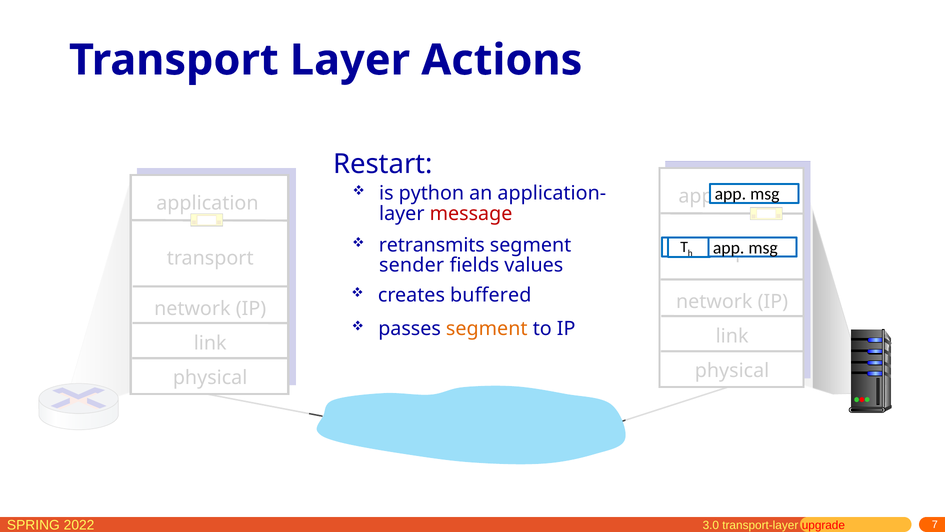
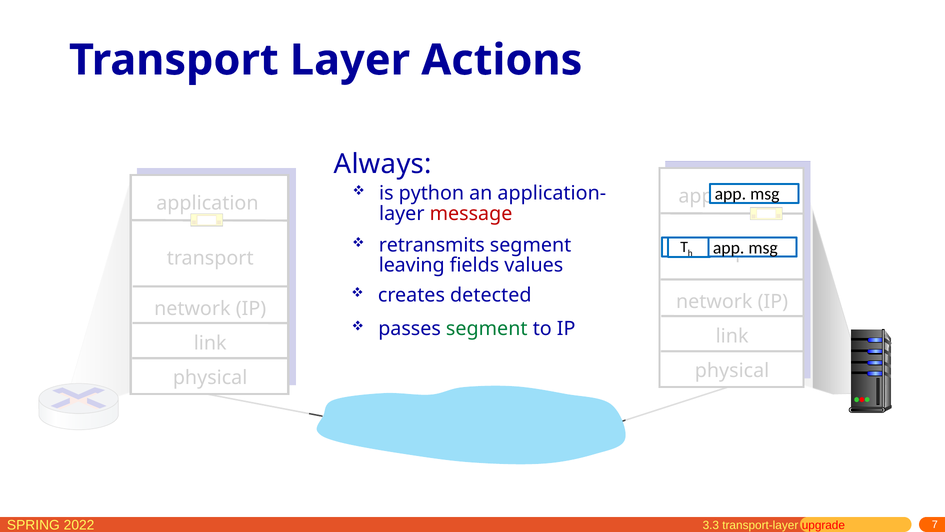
Restart: Restart -> Always
sender: sender -> leaving
buffered: buffered -> detected
segment at (487, 329) colour: orange -> green
3.0: 3.0 -> 3.3
